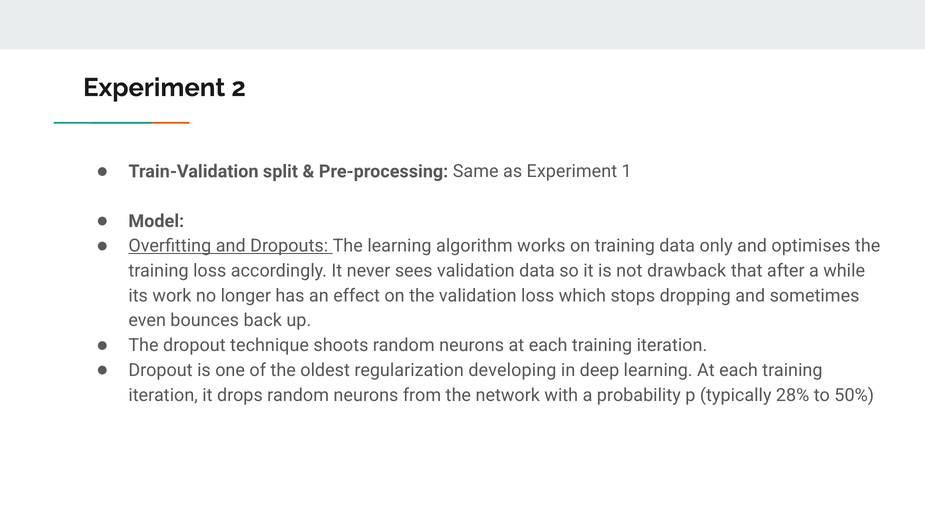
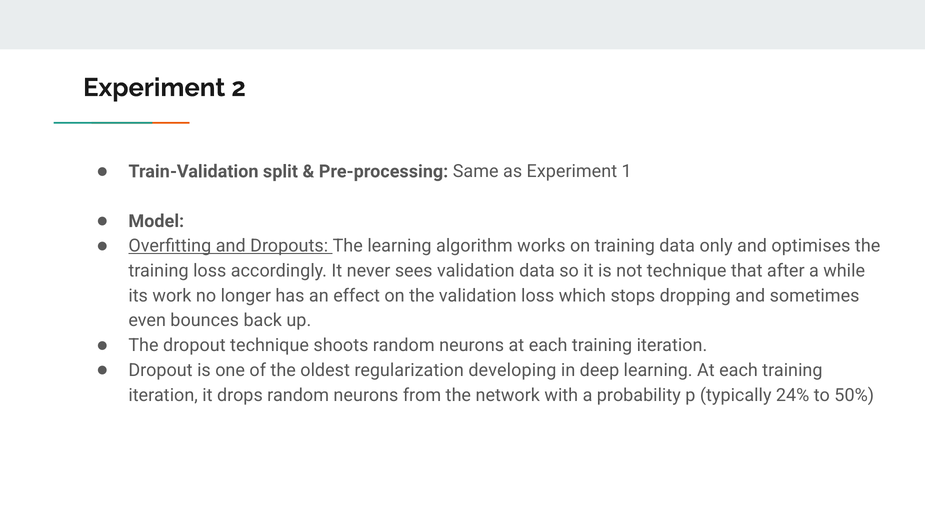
not drawback: drawback -> technique
28%: 28% -> 24%
